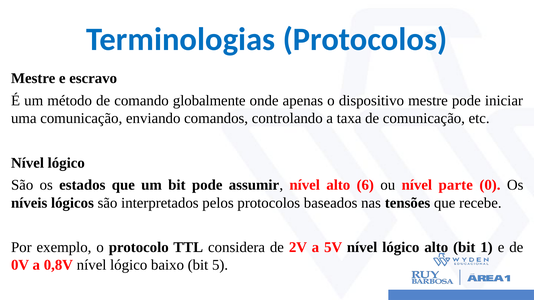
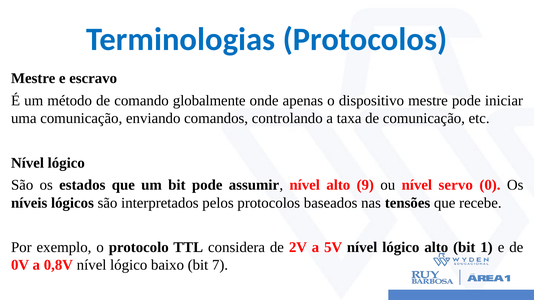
6: 6 -> 9
parte: parte -> servo
5: 5 -> 7
